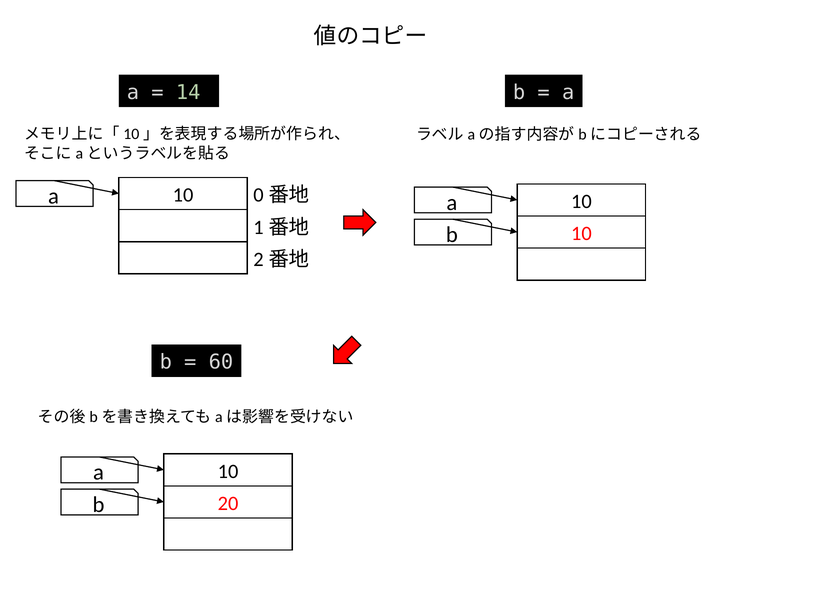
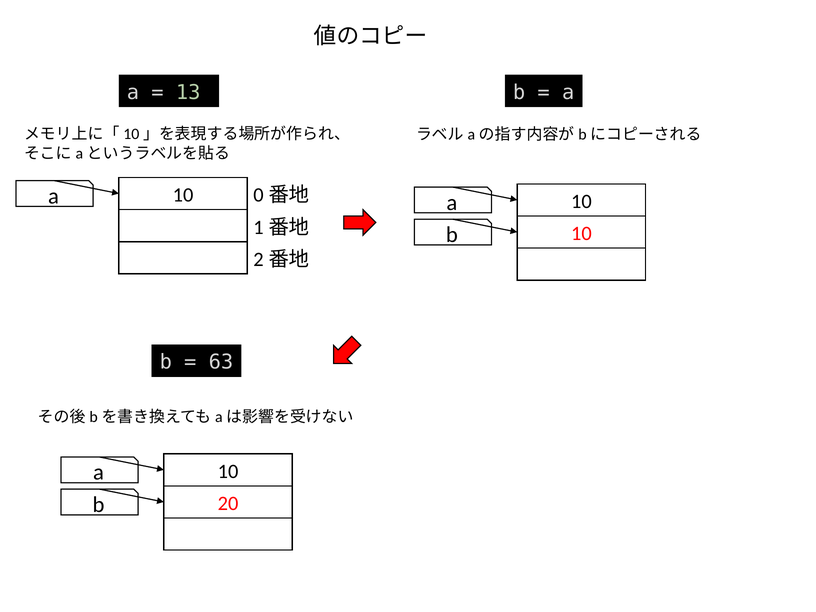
14: 14 -> 13
60: 60 -> 63
